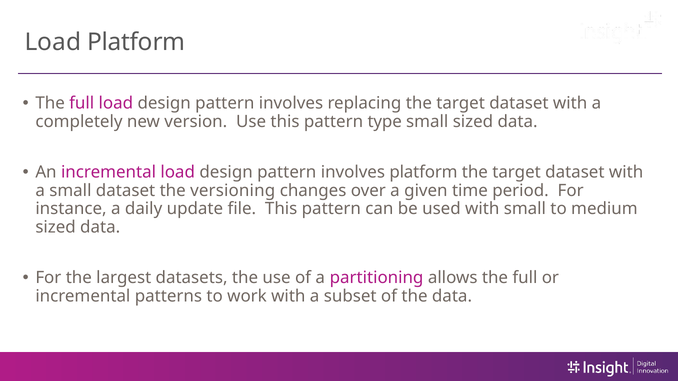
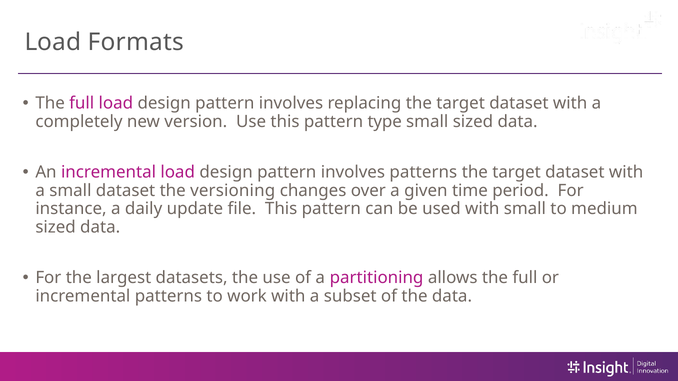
Load Platform: Platform -> Formats
involves platform: platform -> patterns
